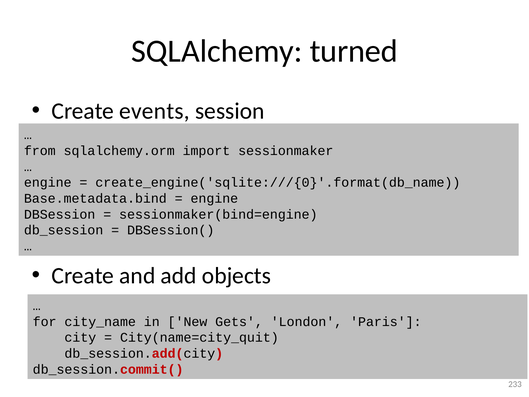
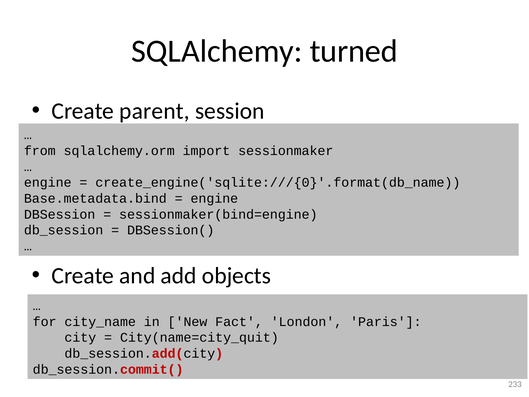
events: events -> parent
Gets: Gets -> Fact
